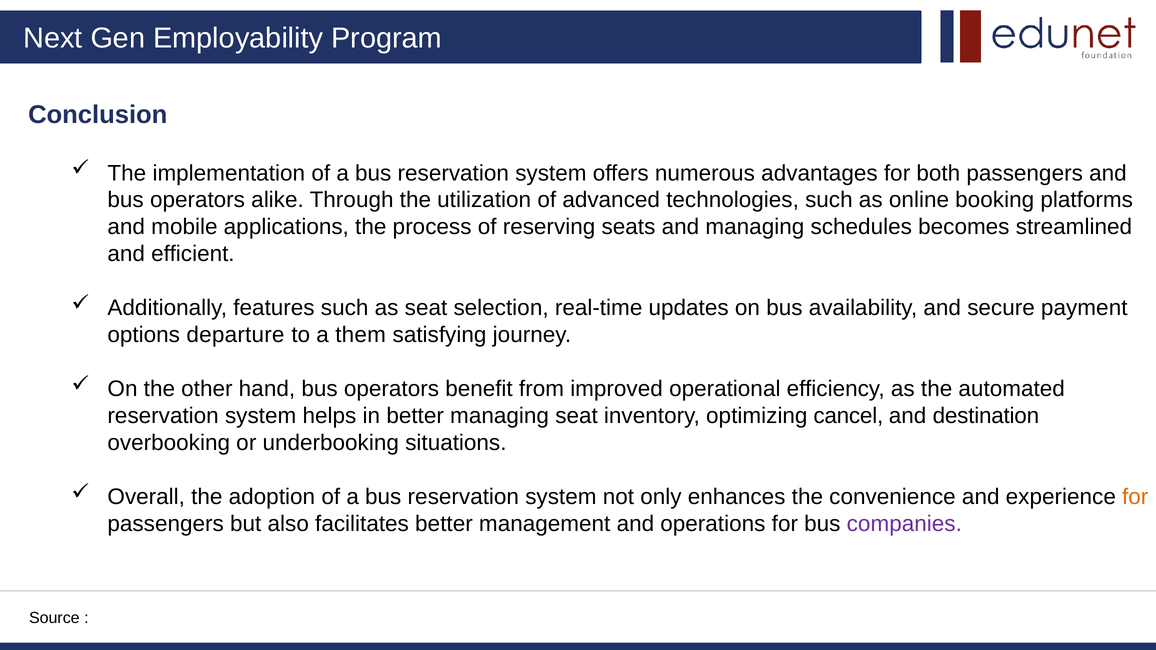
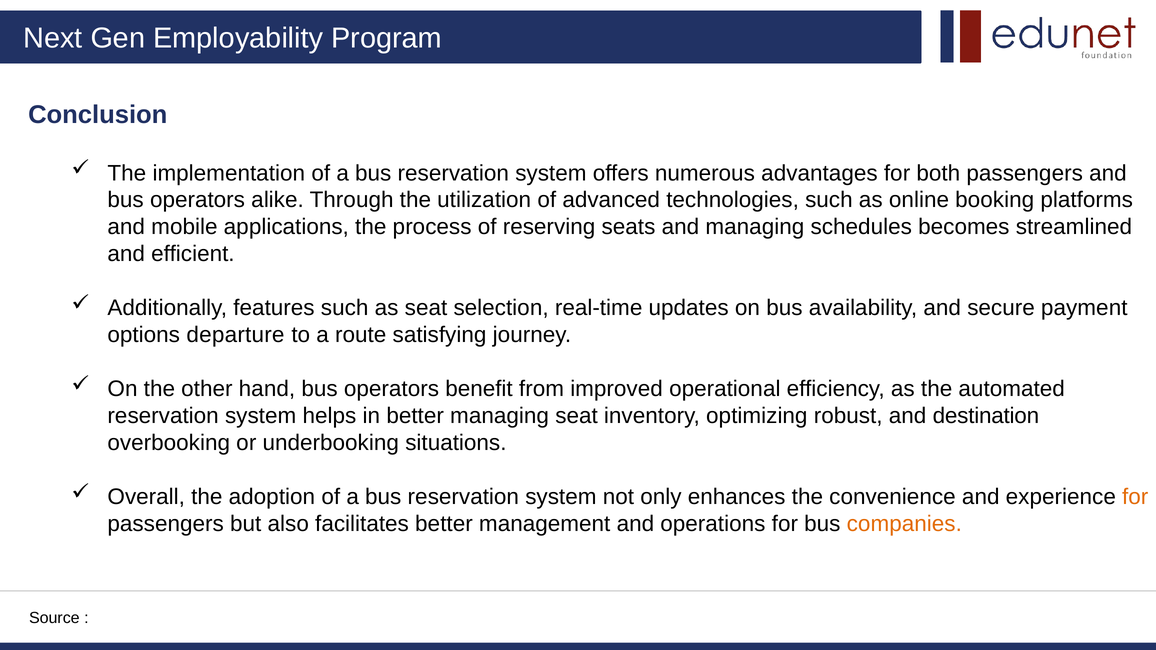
them: them -> route
cancel: cancel -> robust
companies colour: purple -> orange
